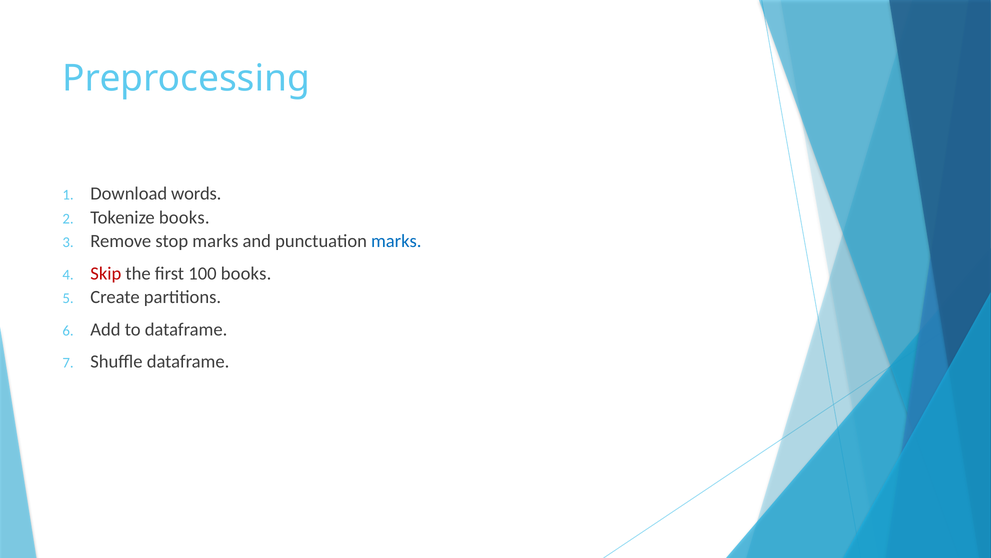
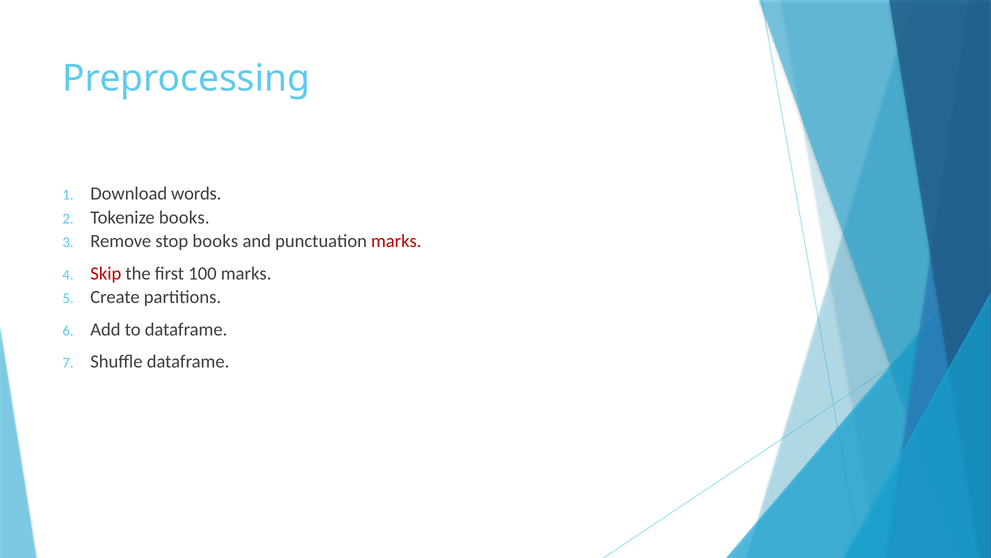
stop marks: marks -> books
marks at (396, 241) colour: blue -> red
100 books: books -> marks
